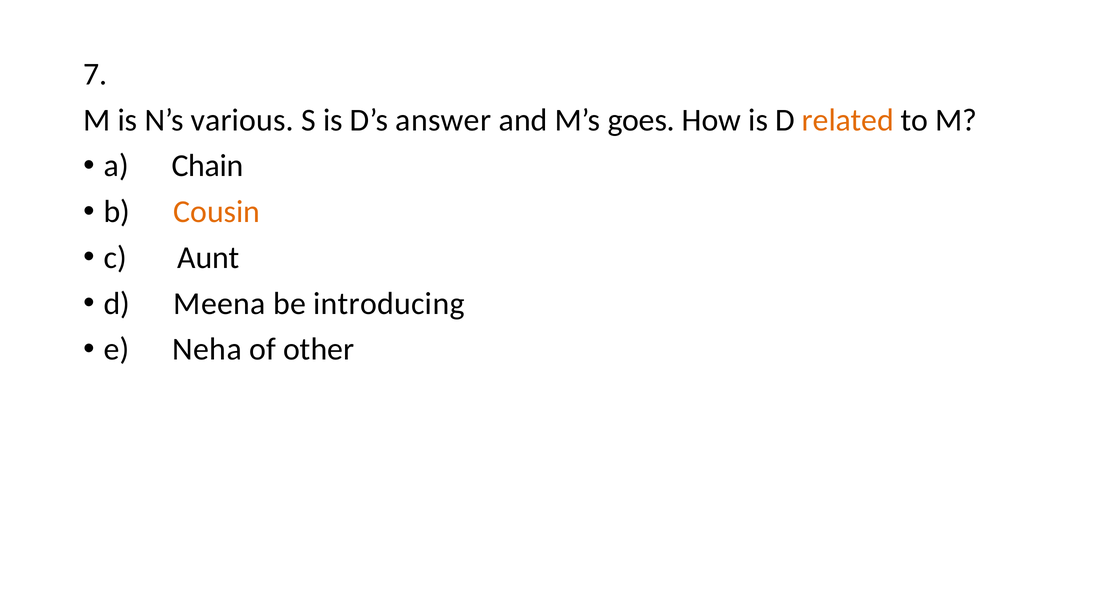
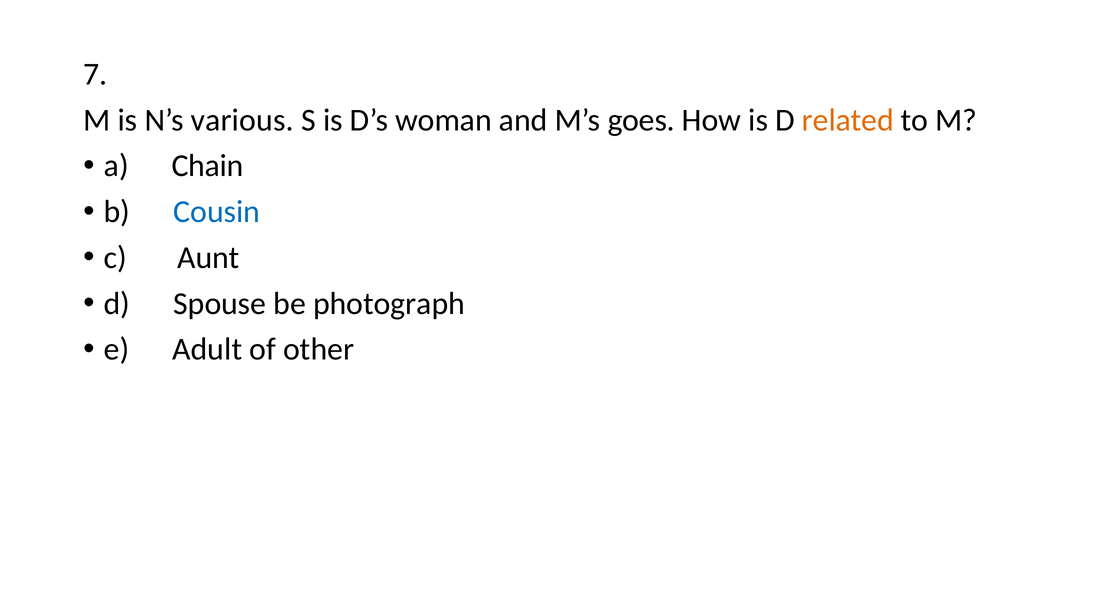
answer: answer -> woman
Cousin colour: orange -> blue
Meena: Meena -> Spouse
introducing: introducing -> photograph
Neha: Neha -> Adult
